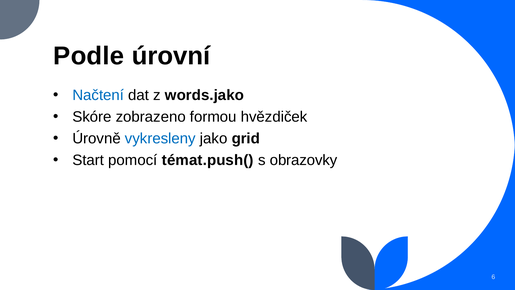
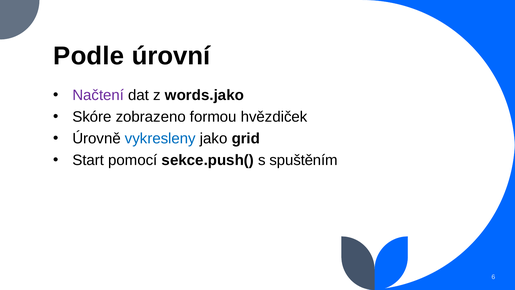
Načtení colour: blue -> purple
témat.push(: témat.push( -> sekce.push(
obrazovky: obrazovky -> spuštěním
